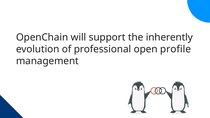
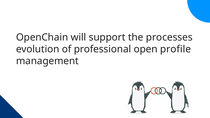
inherently: inherently -> processes
